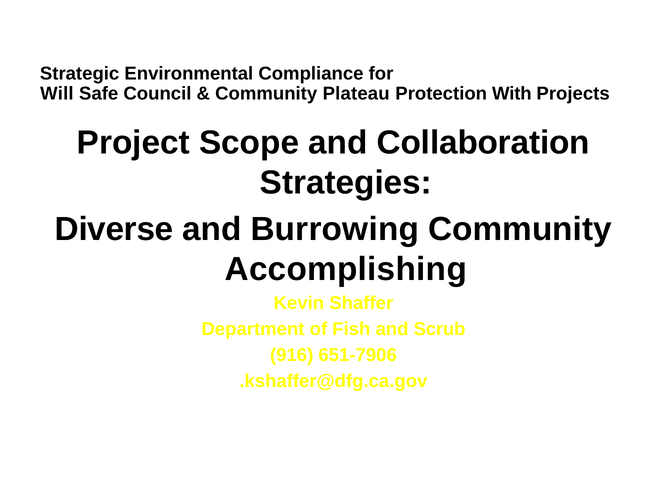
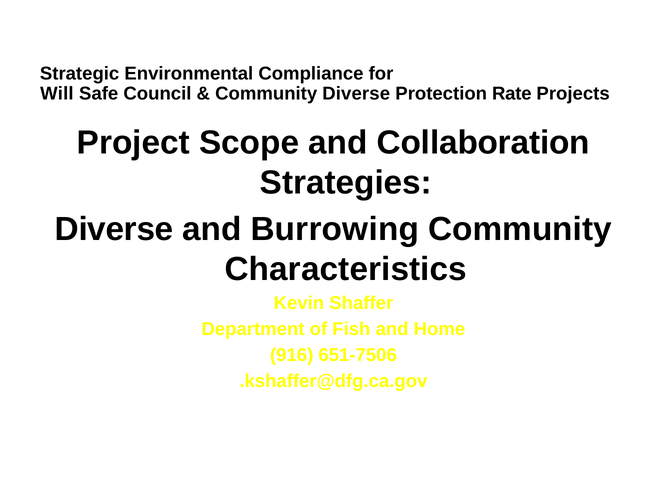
Community Plateau: Plateau -> Diverse
With: With -> Rate
Accomplishing: Accomplishing -> Characteristics
Scrub: Scrub -> Home
651-7906: 651-7906 -> 651-7506
